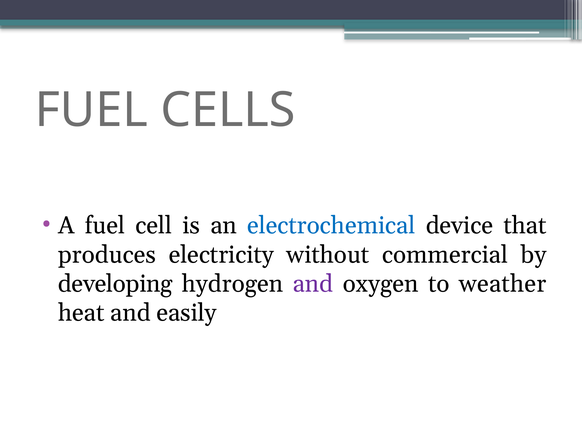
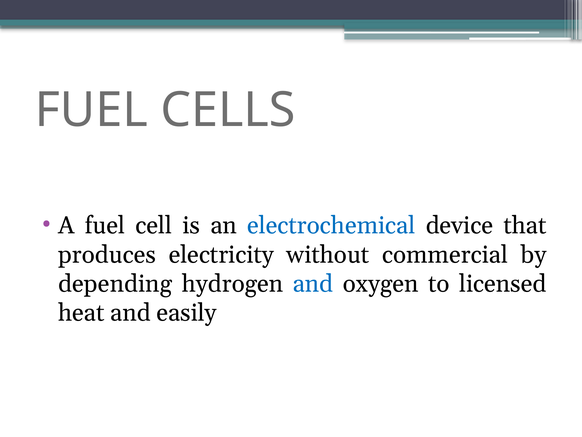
developing: developing -> depending
and at (313, 284) colour: purple -> blue
weather: weather -> licensed
